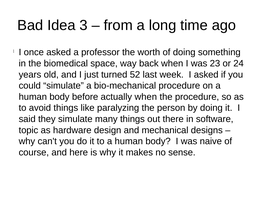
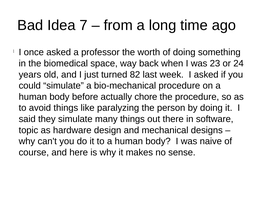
3: 3 -> 7
52: 52 -> 82
actually when: when -> chore
